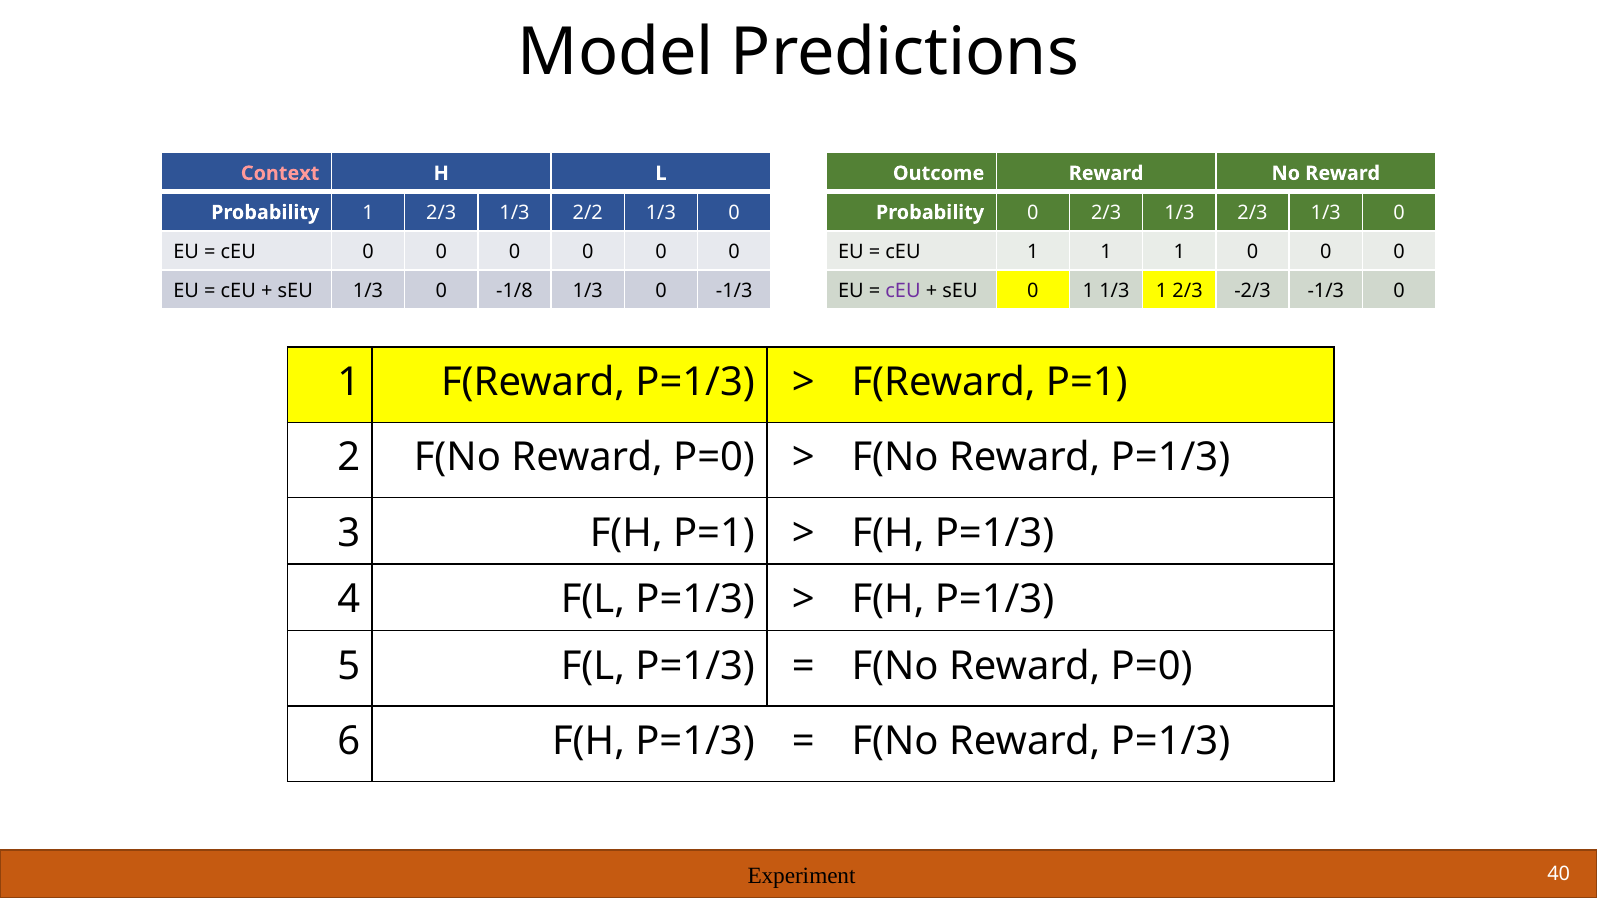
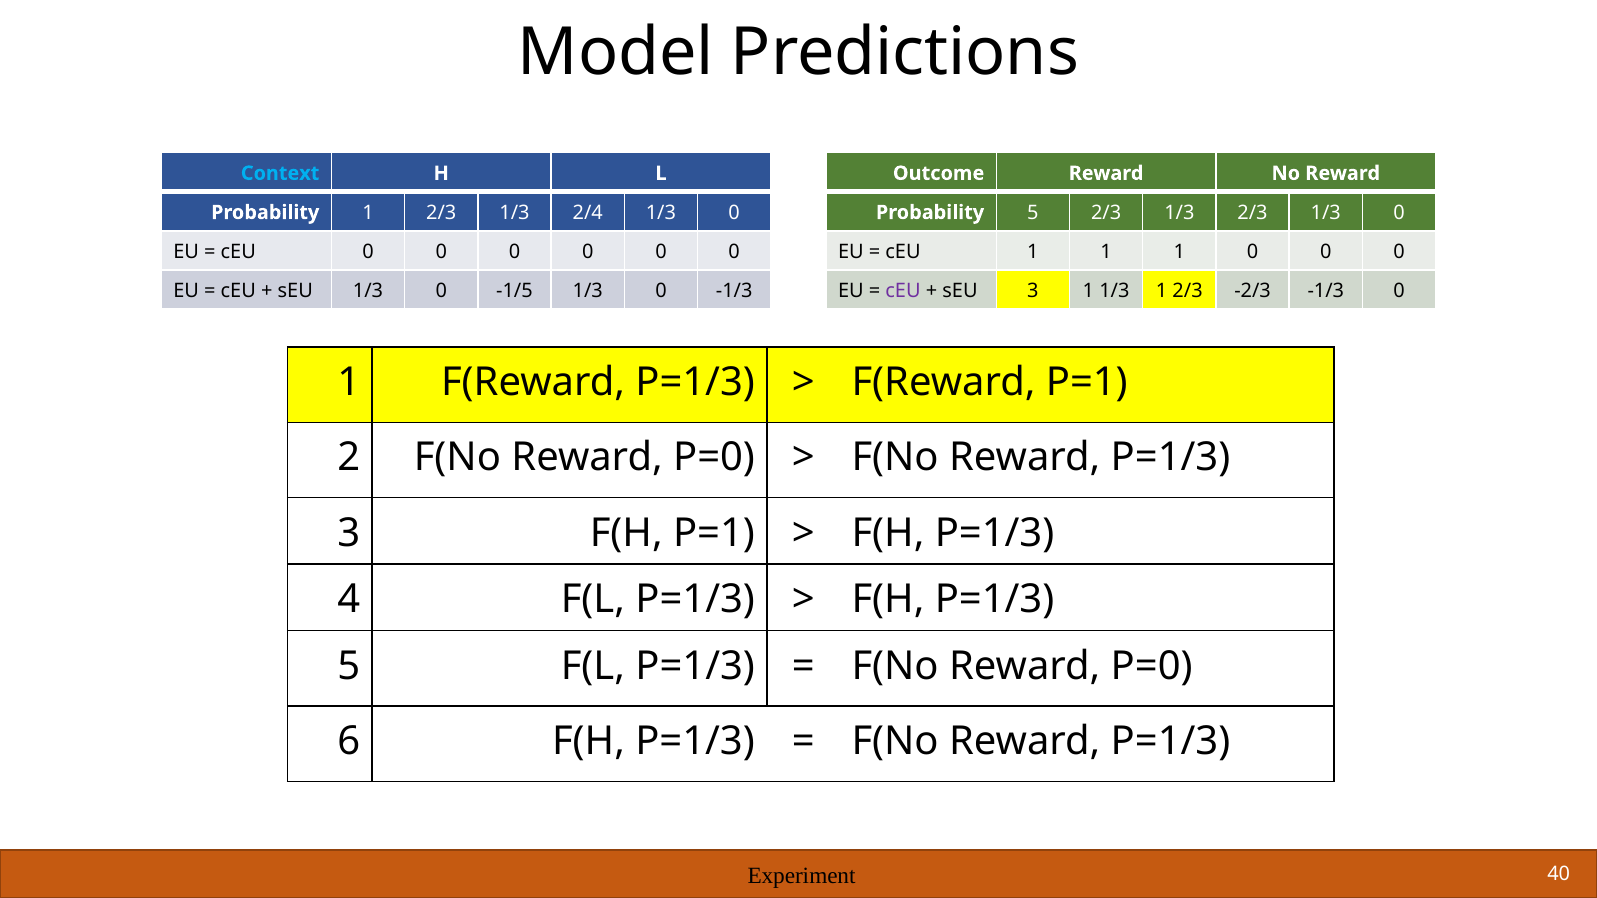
Context colour: pink -> light blue
2/2: 2/2 -> 2/4
Probability 0: 0 -> 5
-1/8: -1/8 -> -1/5
sEU 0: 0 -> 3
